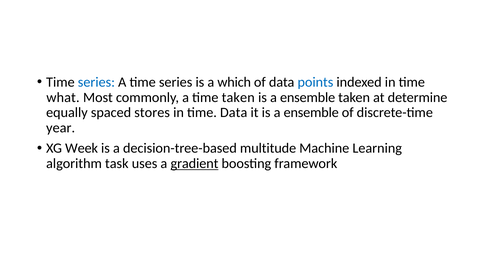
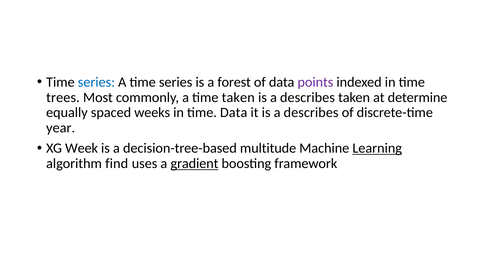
which: which -> forest
points colour: blue -> purple
what: what -> trees
ensemble at (308, 97): ensemble -> describes
stores: stores -> weeks
it is a ensemble: ensemble -> describes
Learning underline: none -> present
task: task -> find
